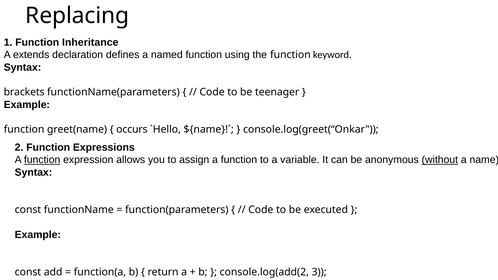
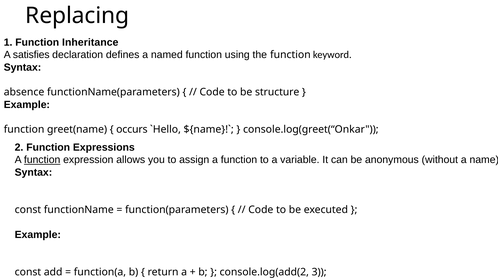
extends: extends -> satisfies
brackets: brackets -> absence
teenager: teenager -> structure
without underline: present -> none
